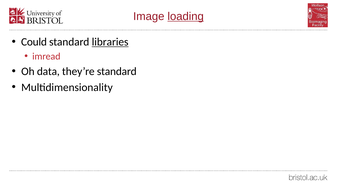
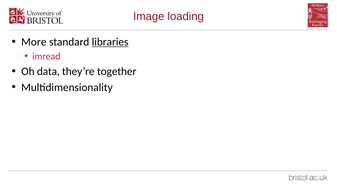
loading underline: present -> none
Could: Could -> More
they’re standard: standard -> together
